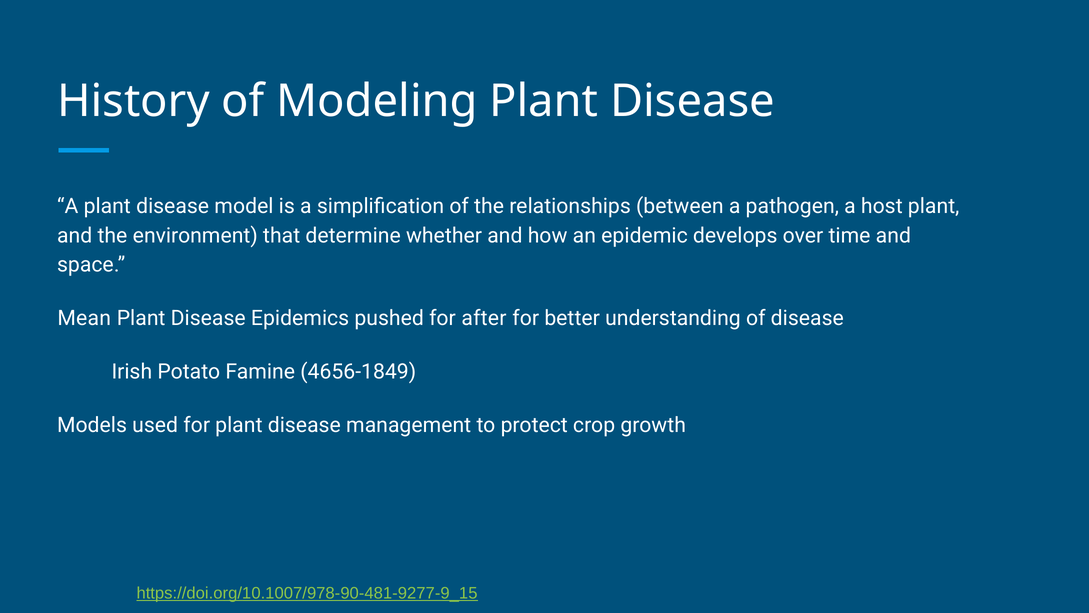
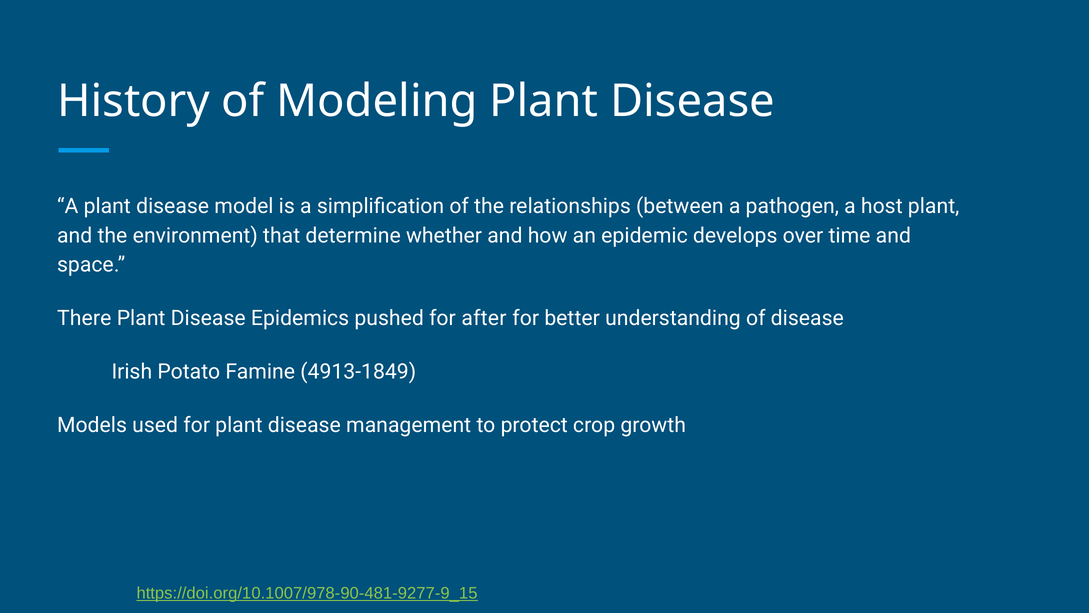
Mean: Mean -> There
4656-1849: 4656-1849 -> 4913-1849
